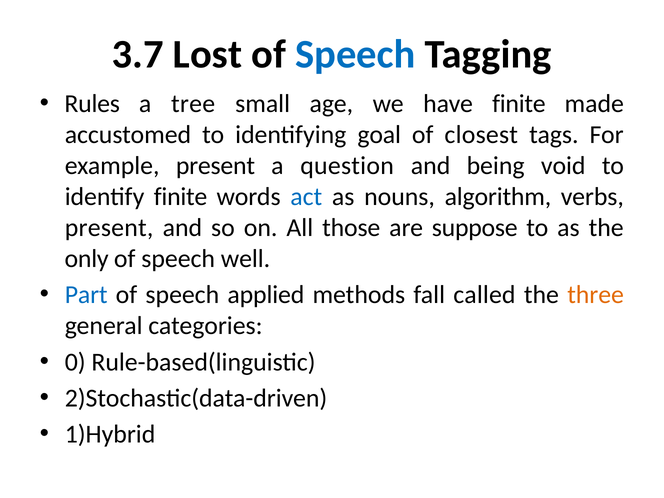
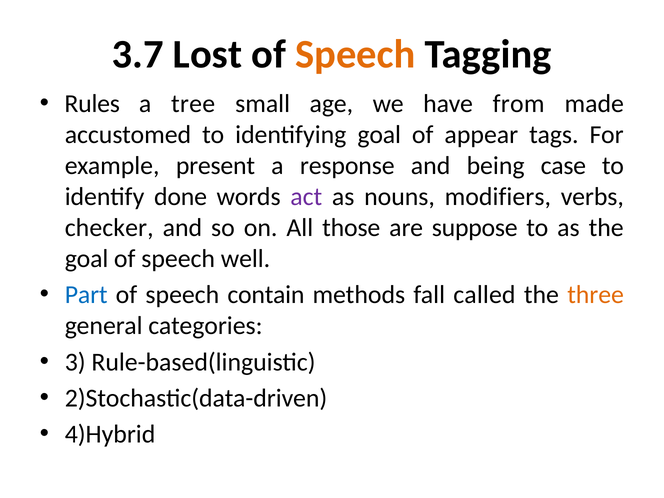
Speech at (355, 54) colour: blue -> orange
have finite: finite -> from
closest: closest -> appear
question: question -> response
void: void -> case
identify finite: finite -> done
act colour: blue -> purple
algorithm: algorithm -> modifiers
present at (109, 228): present -> checker
only at (87, 259): only -> goal
applied: applied -> contain
0: 0 -> 3
1)Hybrid: 1)Hybrid -> 4)Hybrid
